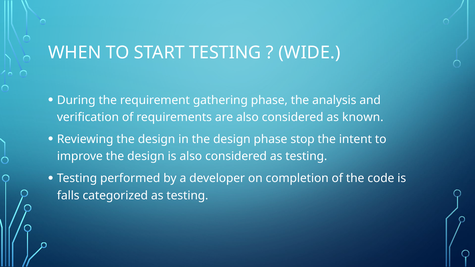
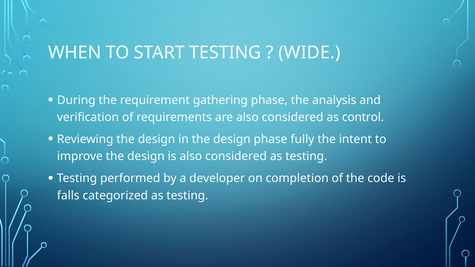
known: known -> control
stop: stop -> fully
